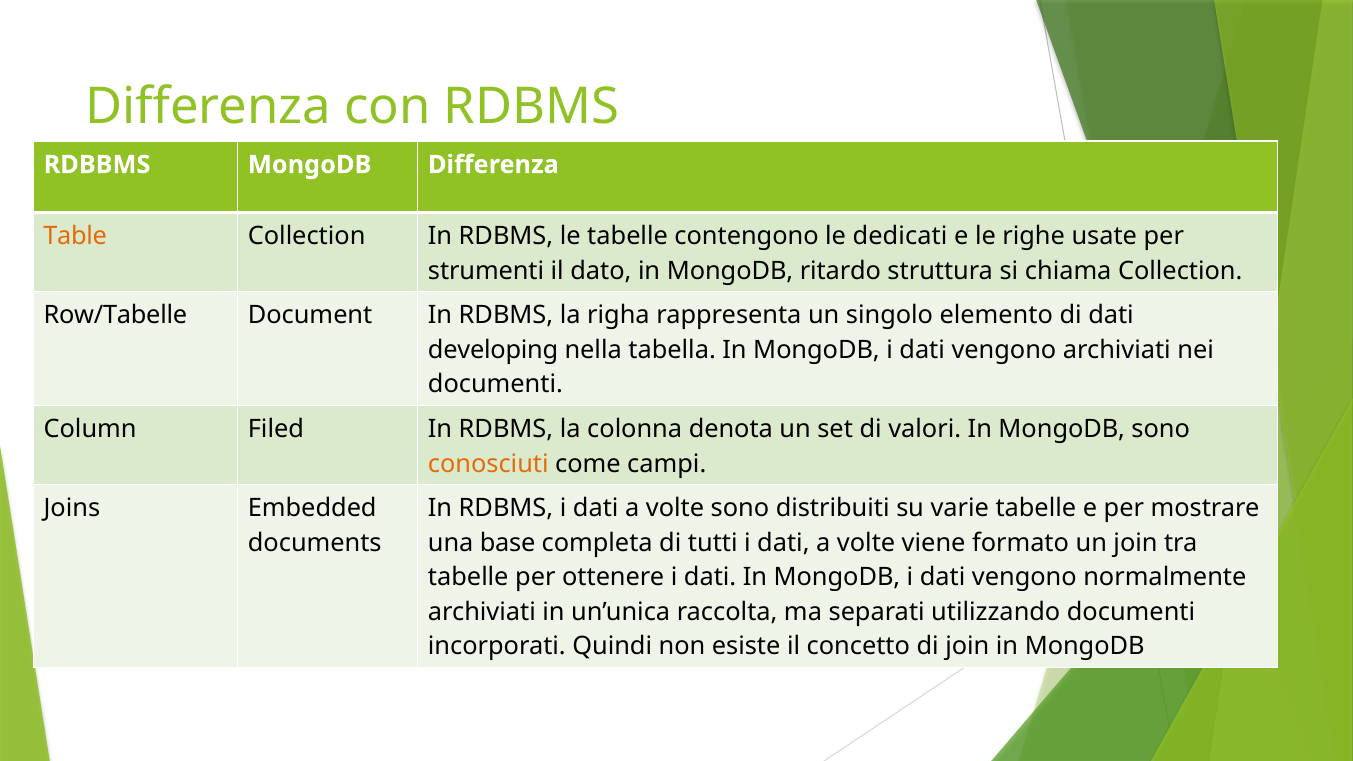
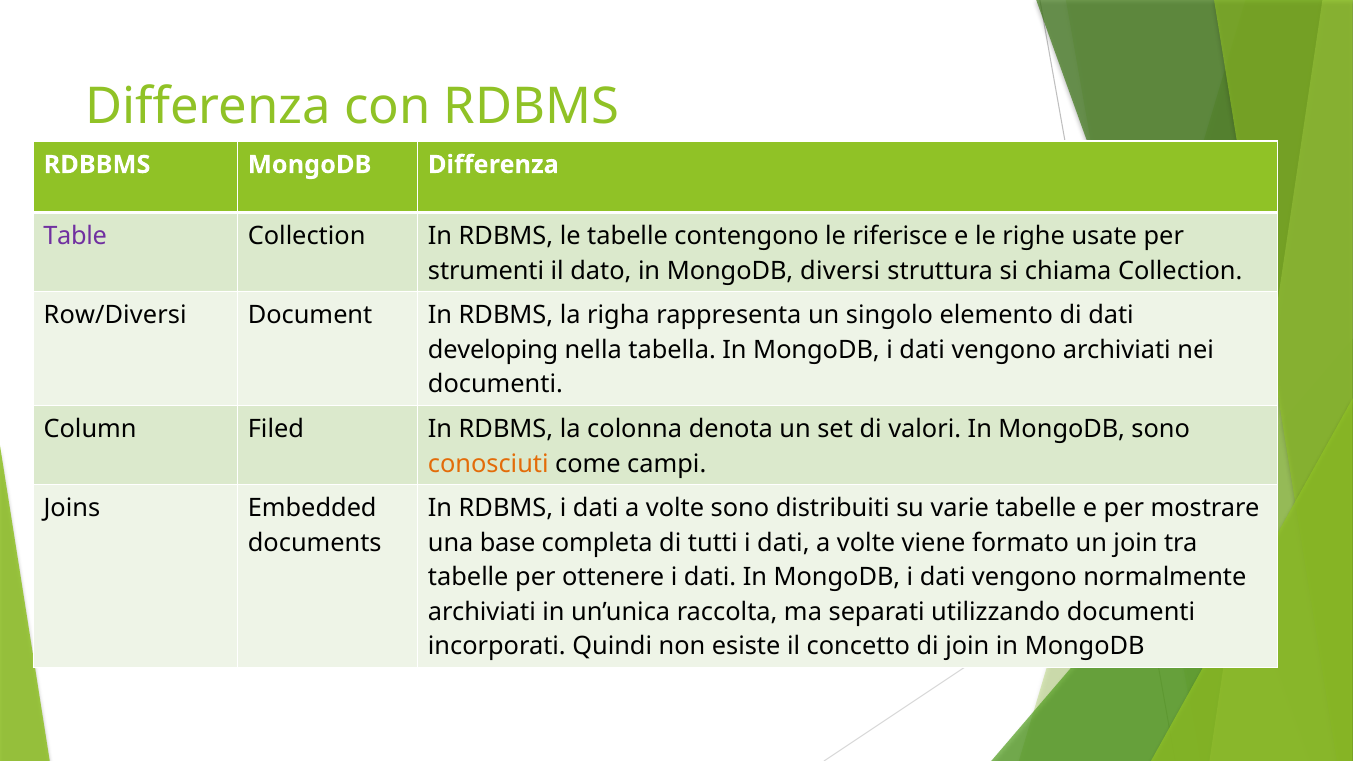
Table colour: orange -> purple
dedicati: dedicati -> riferisce
ritardo: ritardo -> diversi
Row/Tabelle: Row/Tabelle -> Row/Diversi
